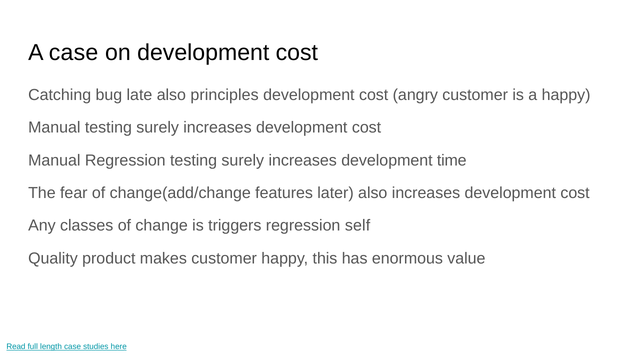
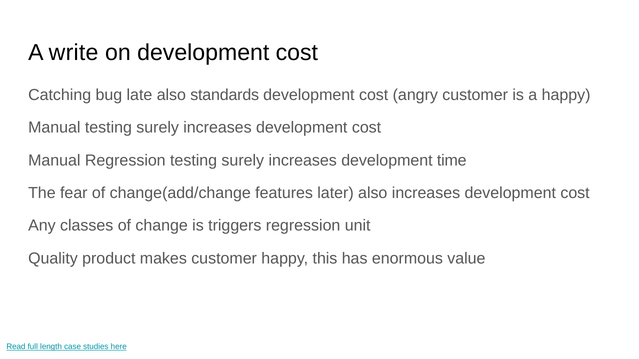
A case: case -> write
principles: principles -> standards
self: self -> unit
